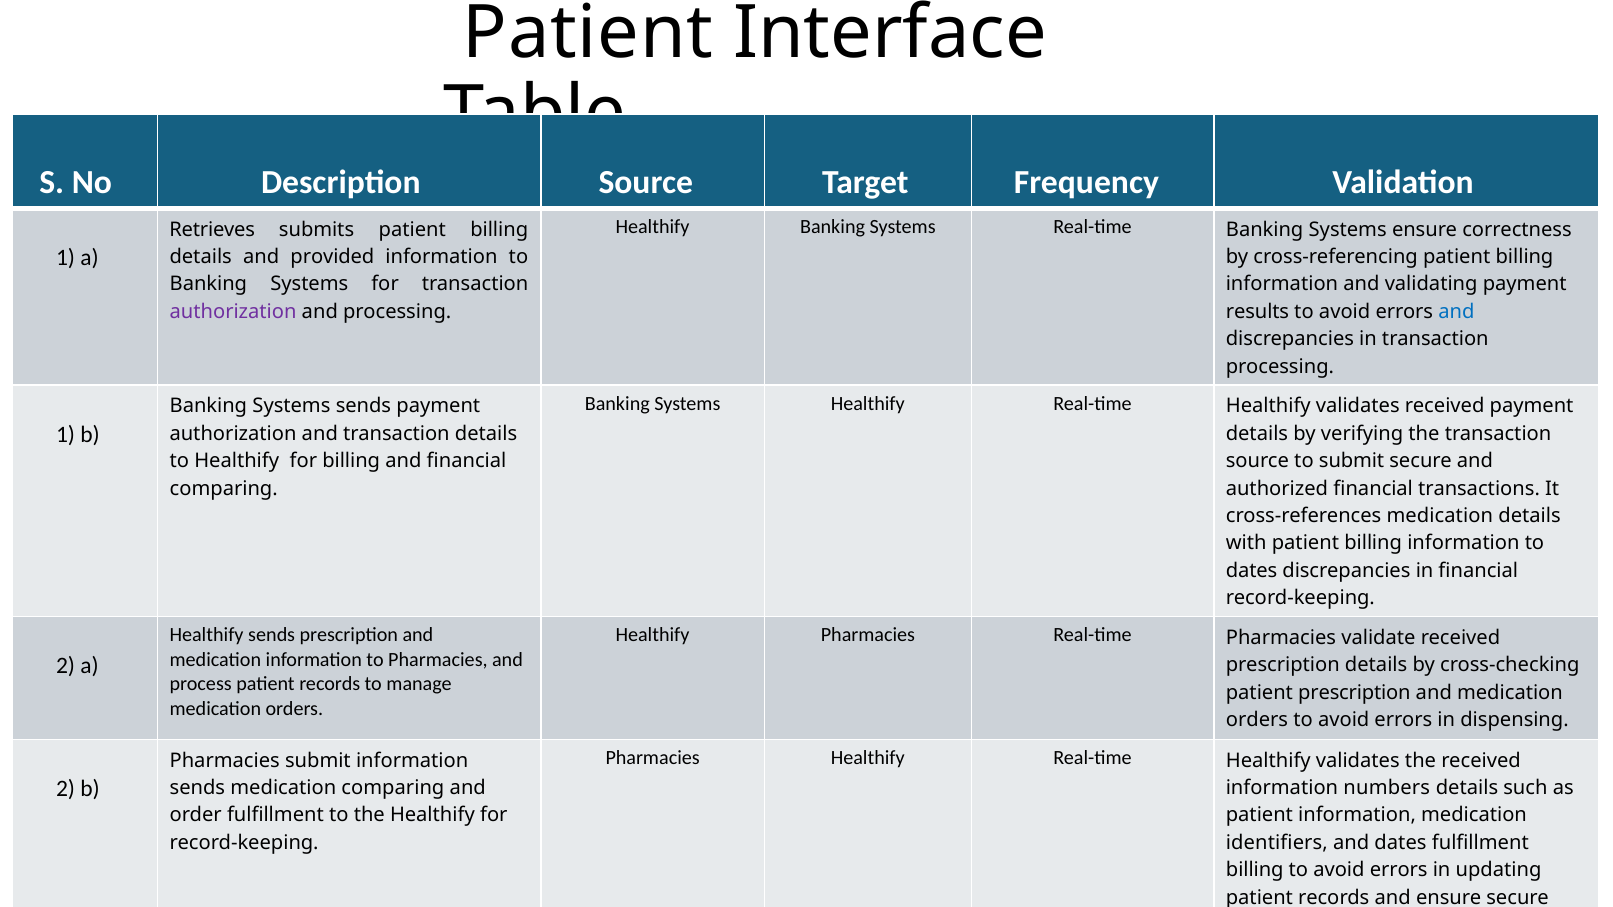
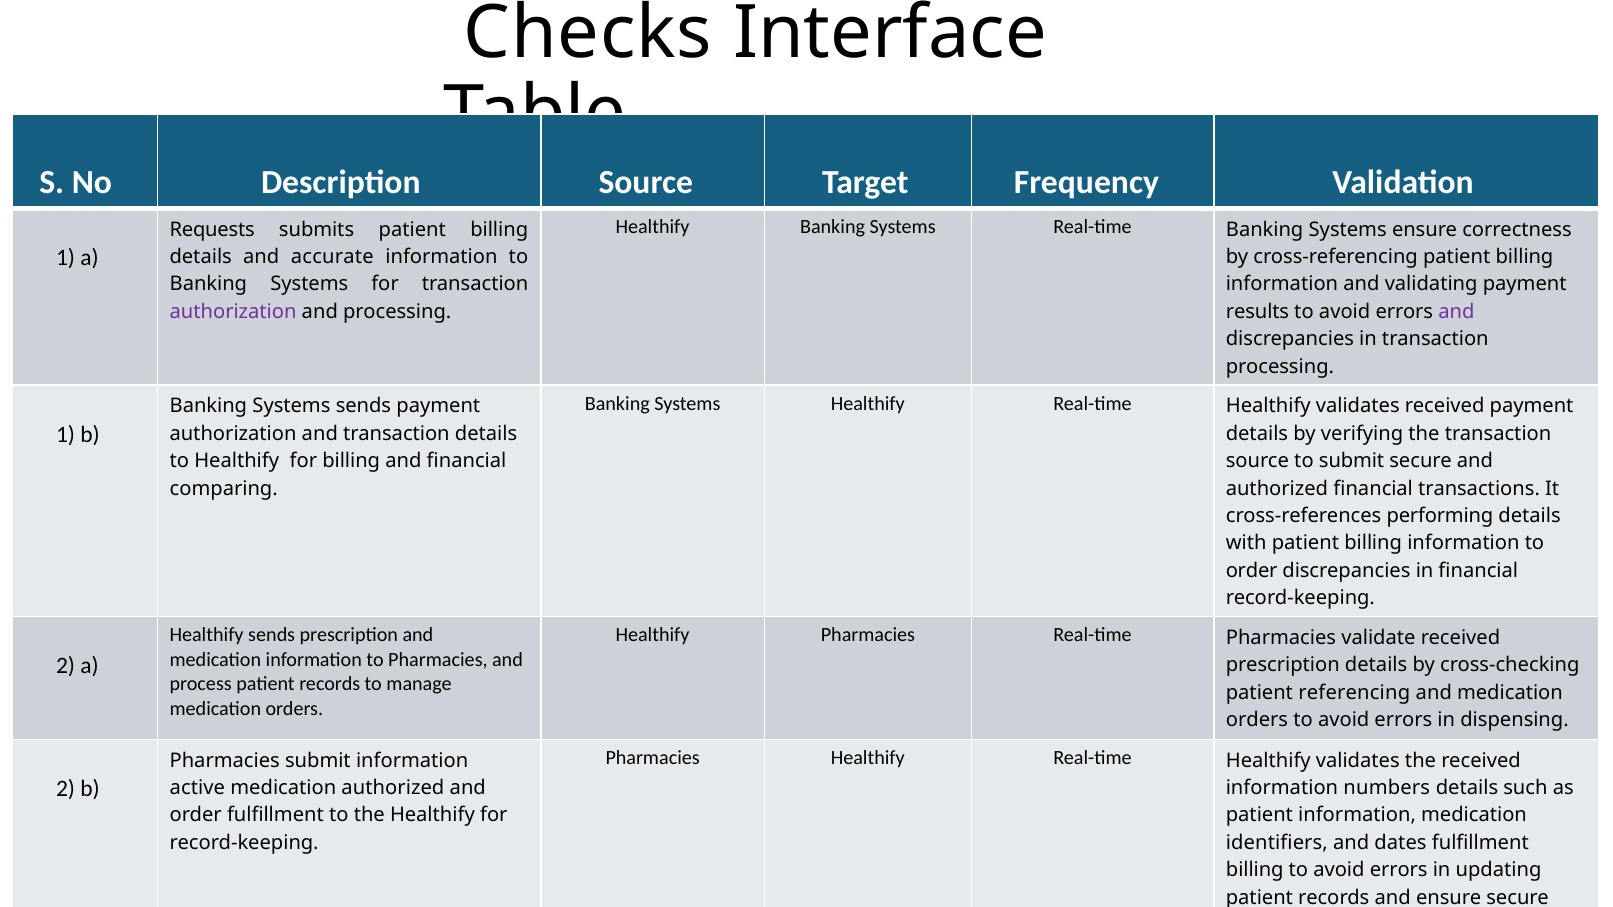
Patient at (588, 33): Patient -> Checks
Retrieves: Retrieves -> Requests
provided: provided -> accurate
and at (1456, 312) colour: blue -> purple
cross-references medication: medication -> performing
dates at (1252, 571): dates -> order
patient prescription: prescription -> referencing
sends at (197, 788): sends -> active
medication comparing: comparing -> authorized
